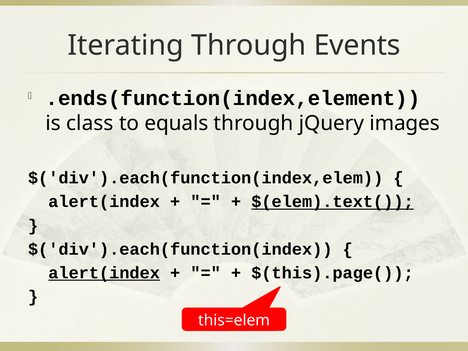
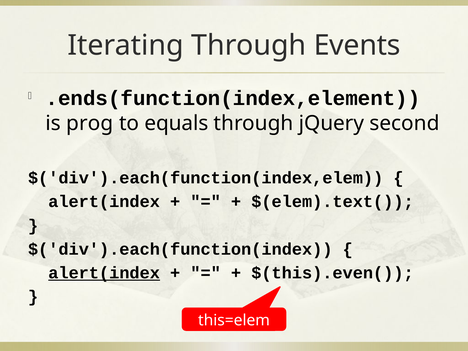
class: class -> prog
images: images -> second
$(elem).text( underline: present -> none
$(this).page(: $(this).page( -> $(this).even(
